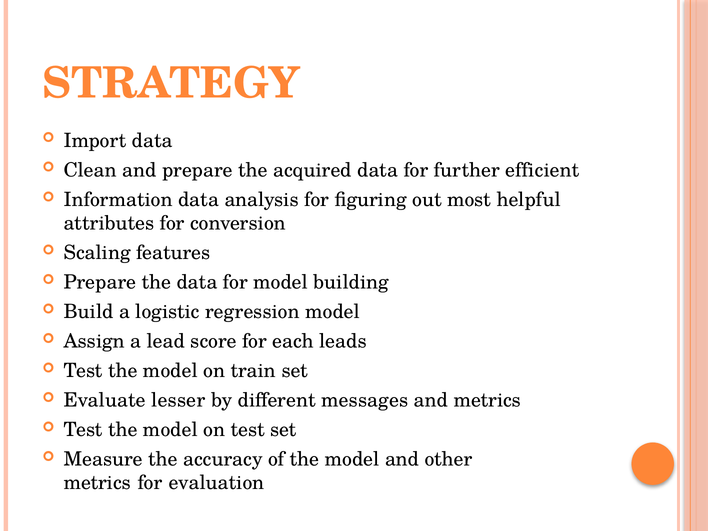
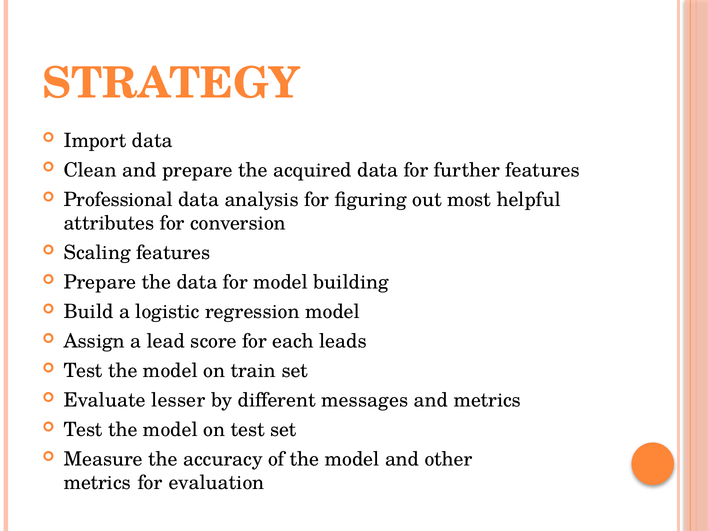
further efficient: efficient -> features
Information: Information -> Professional
